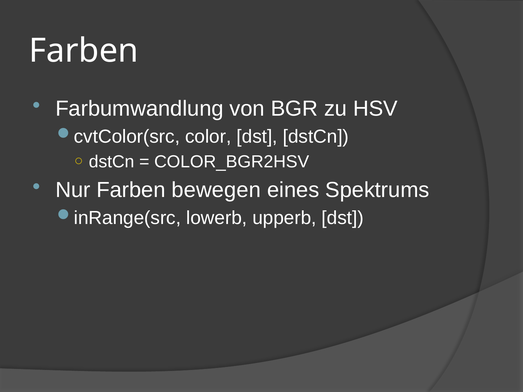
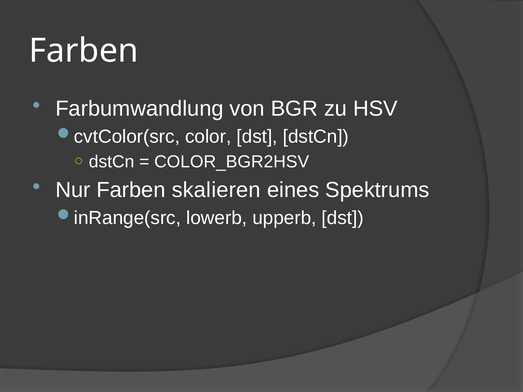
bewegen: bewegen -> skalieren
